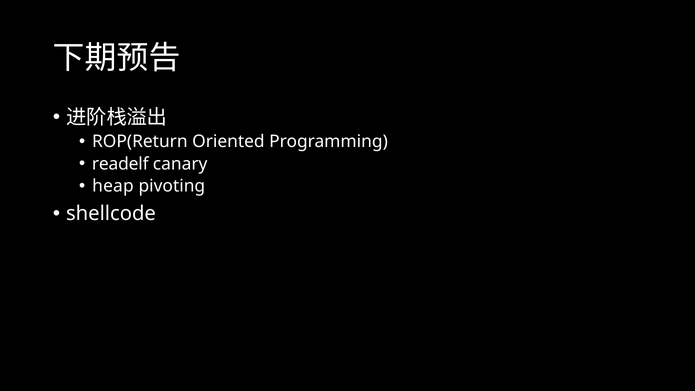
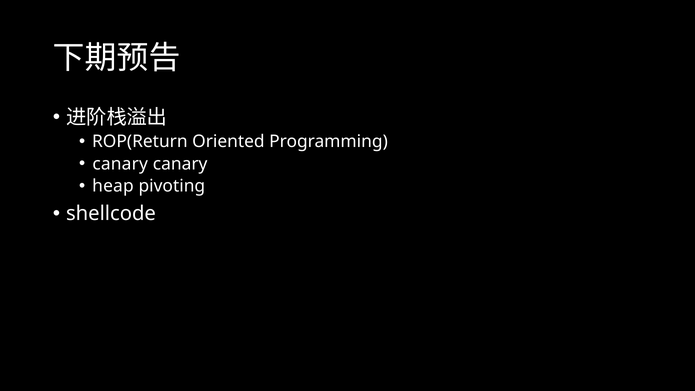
readelf at (120, 164): readelf -> canary
